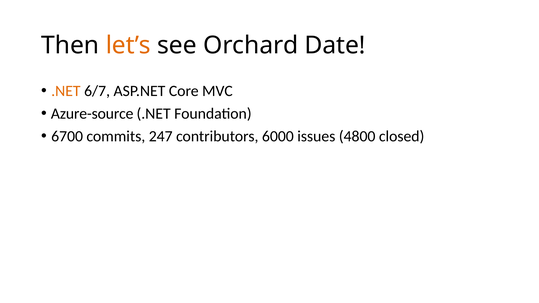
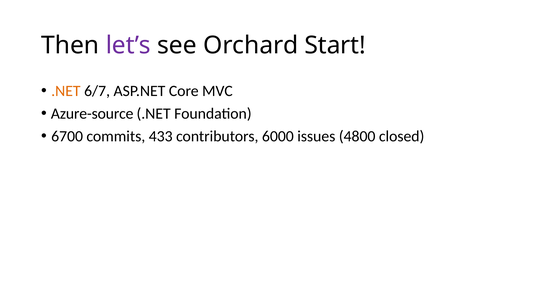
let’s colour: orange -> purple
Date: Date -> Start
247: 247 -> 433
